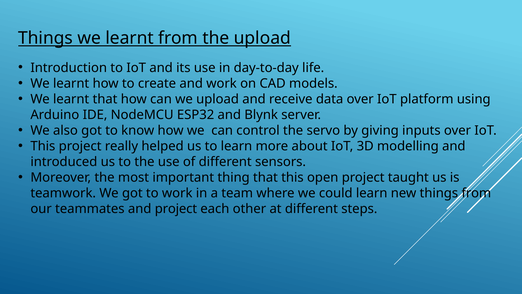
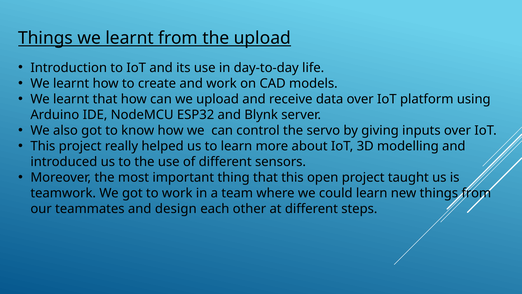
and project: project -> design
